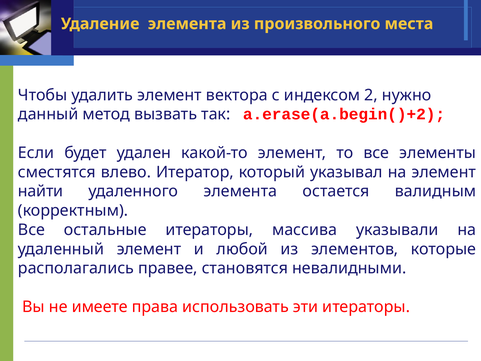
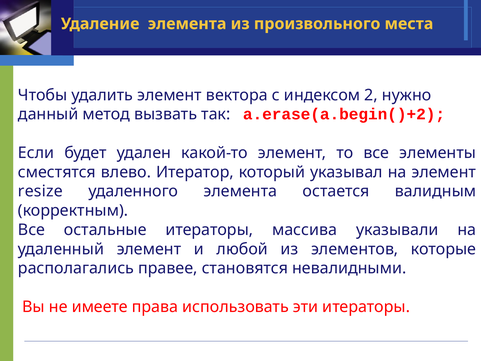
найти: найти -> resize
